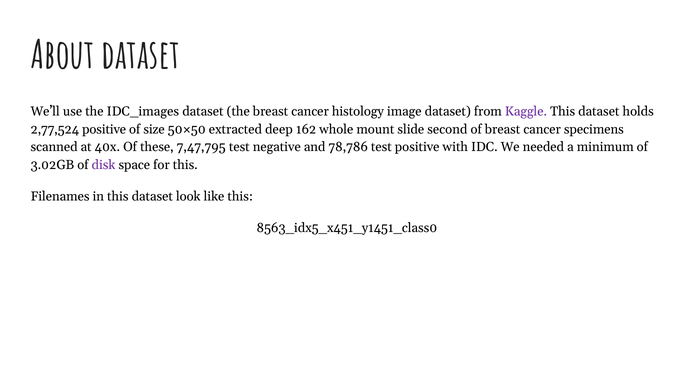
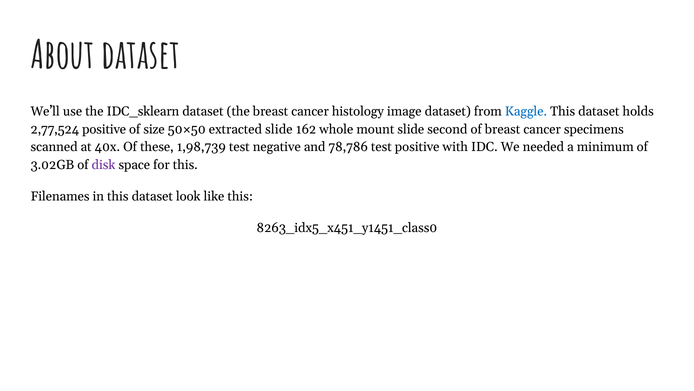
IDC_images: IDC_images -> IDC_sklearn
Kaggle colour: purple -> blue
extracted deep: deep -> slide
7,47,795: 7,47,795 -> 1,98,739
8563_idx5_x451_y1451_class0: 8563_idx5_x451_y1451_class0 -> 8263_idx5_x451_y1451_class0
